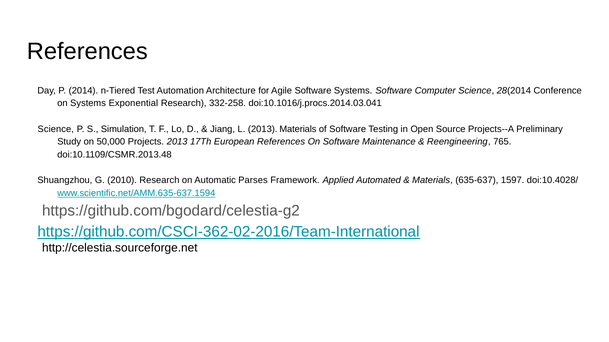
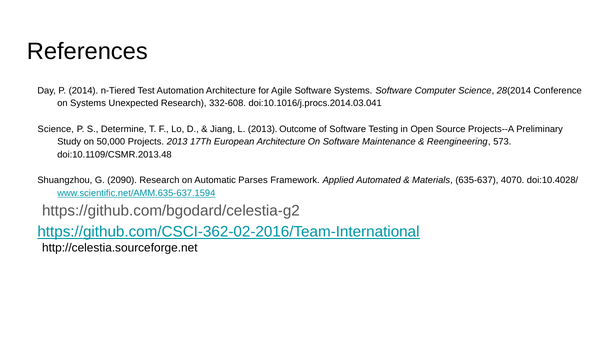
Exponential: Exponential -> Unexpected
332-258: 332-258 -> 332-608
Simulation: Simulation -> Determine
2013 Materials: Materials -> Outcome
European References: References -> Architecture
765: 765 -> 573
2010: 2010 -> 2090
1597: 1597 -> 4070
